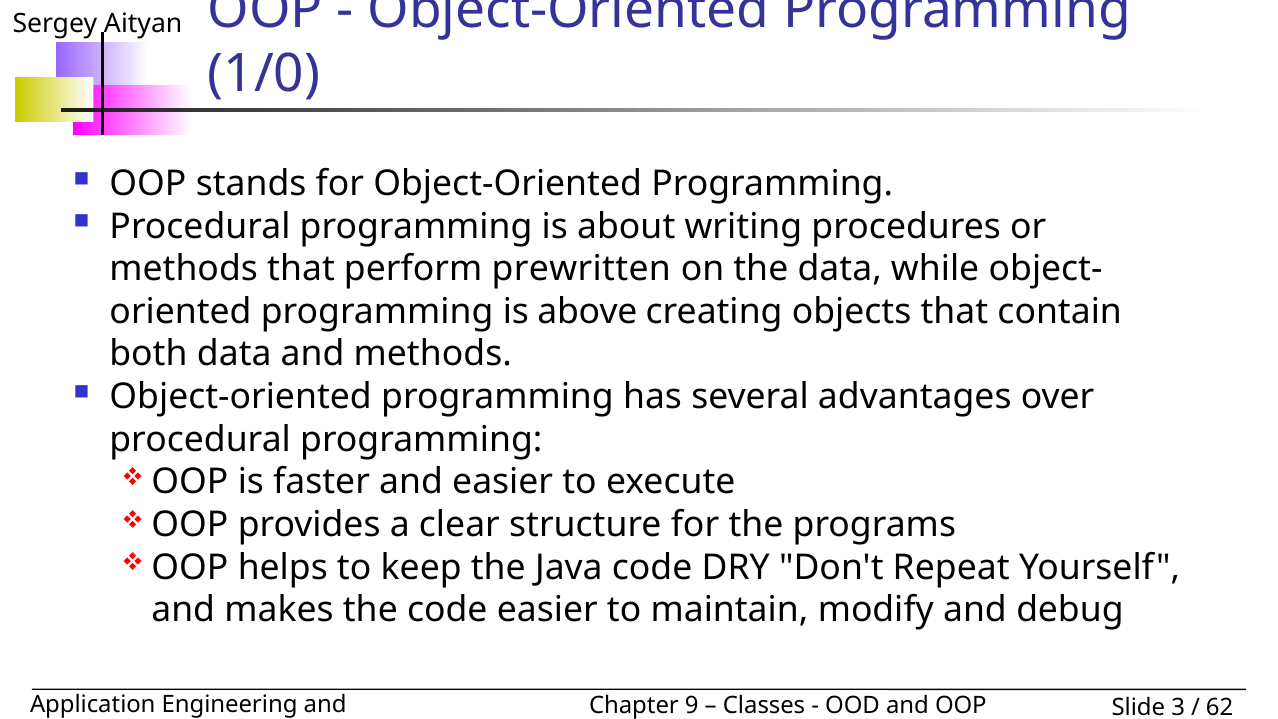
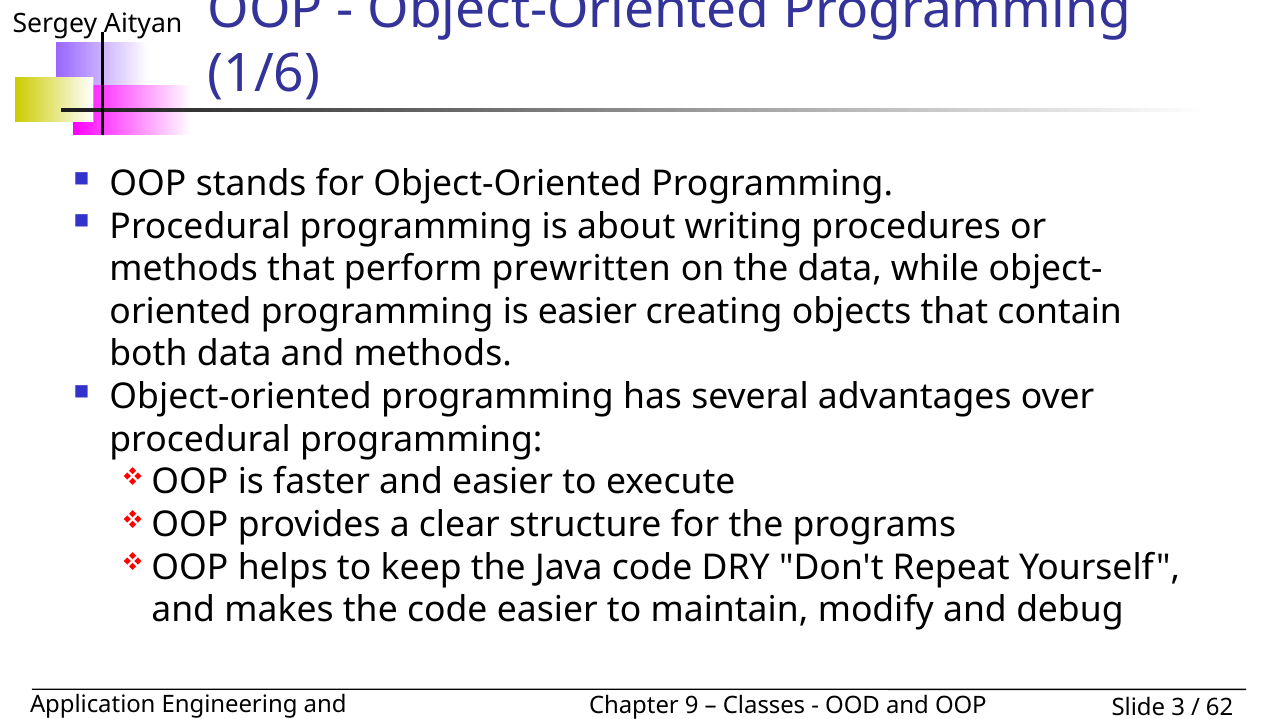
1/0: 1/0 -> 1/6
is above: above -> easier
